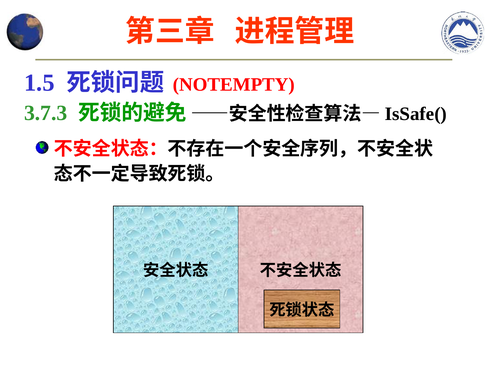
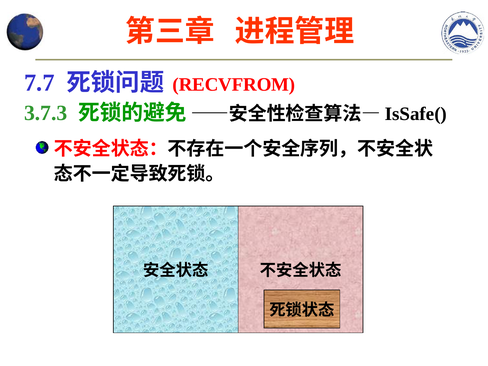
1.5: 1.5 -> 7.7
NOTEMPTY: NOTEMPTY -> RECVFROM
